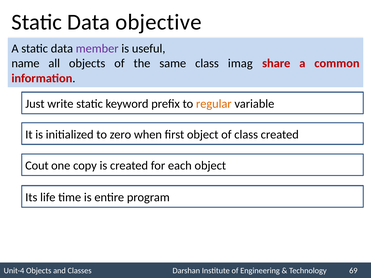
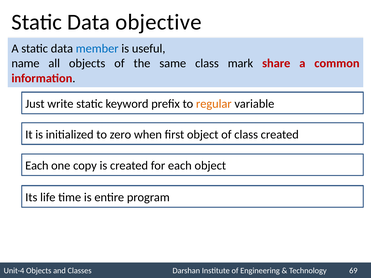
member colour: purple -> blue
imag: imag -> mark
Cout at (37, 166): Cout -> Each
